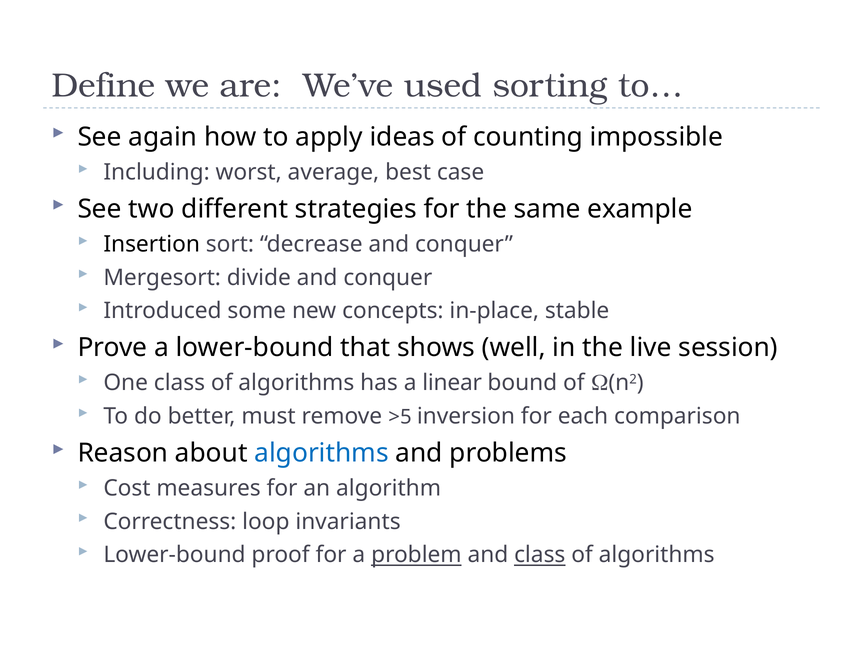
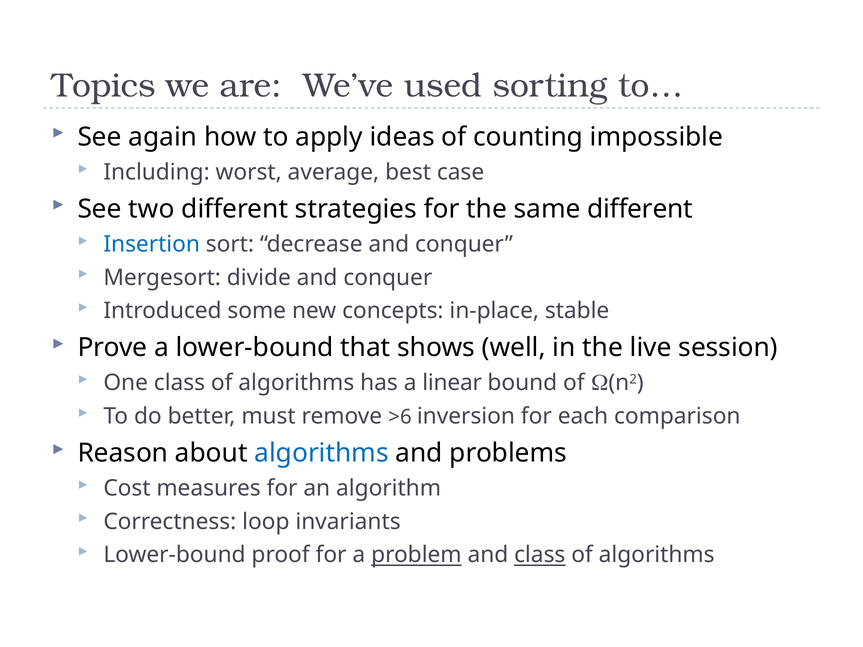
Define: Define -> Topics
same example: example -> different
Insertion colour: black -> blue
>5: >5 -> >6
